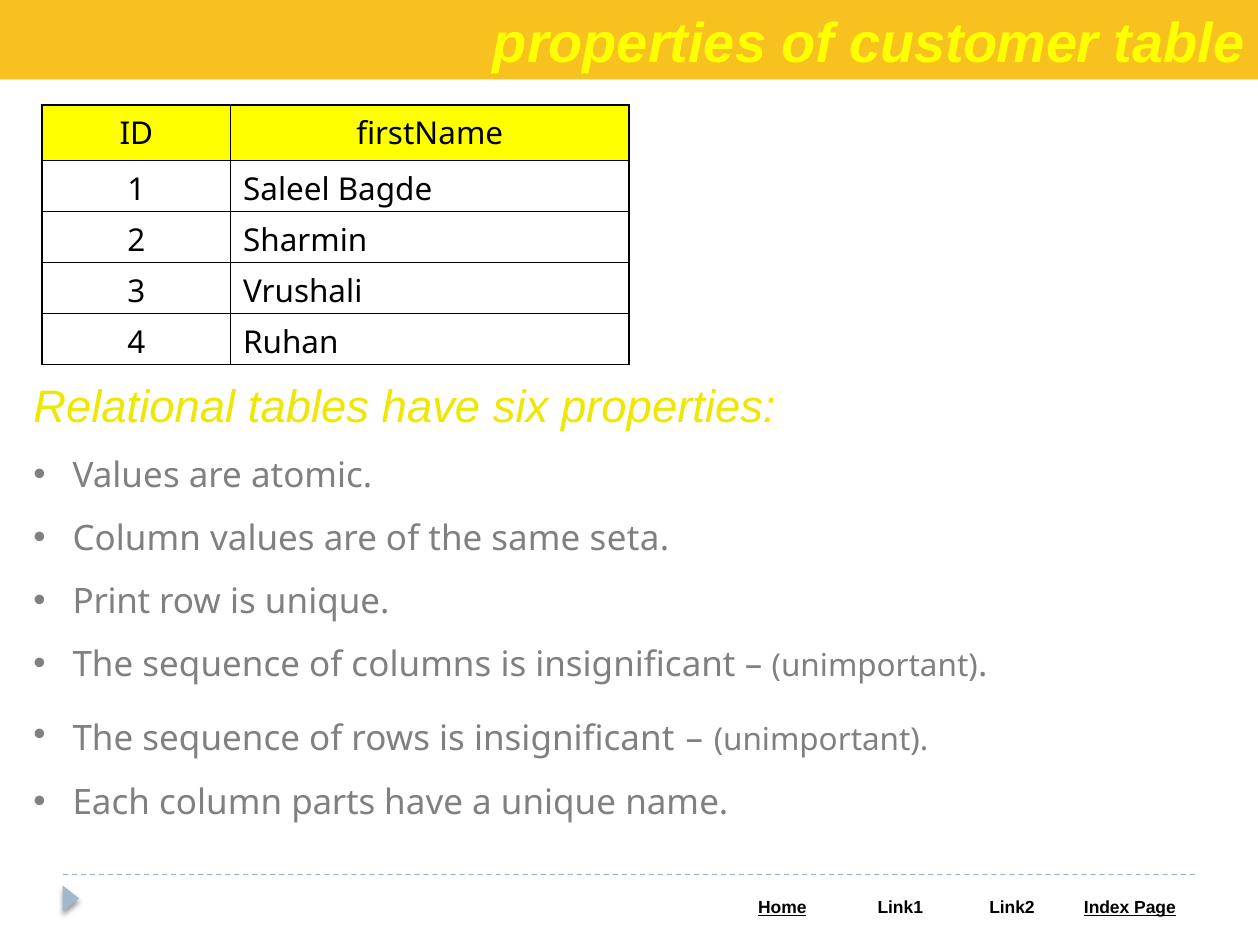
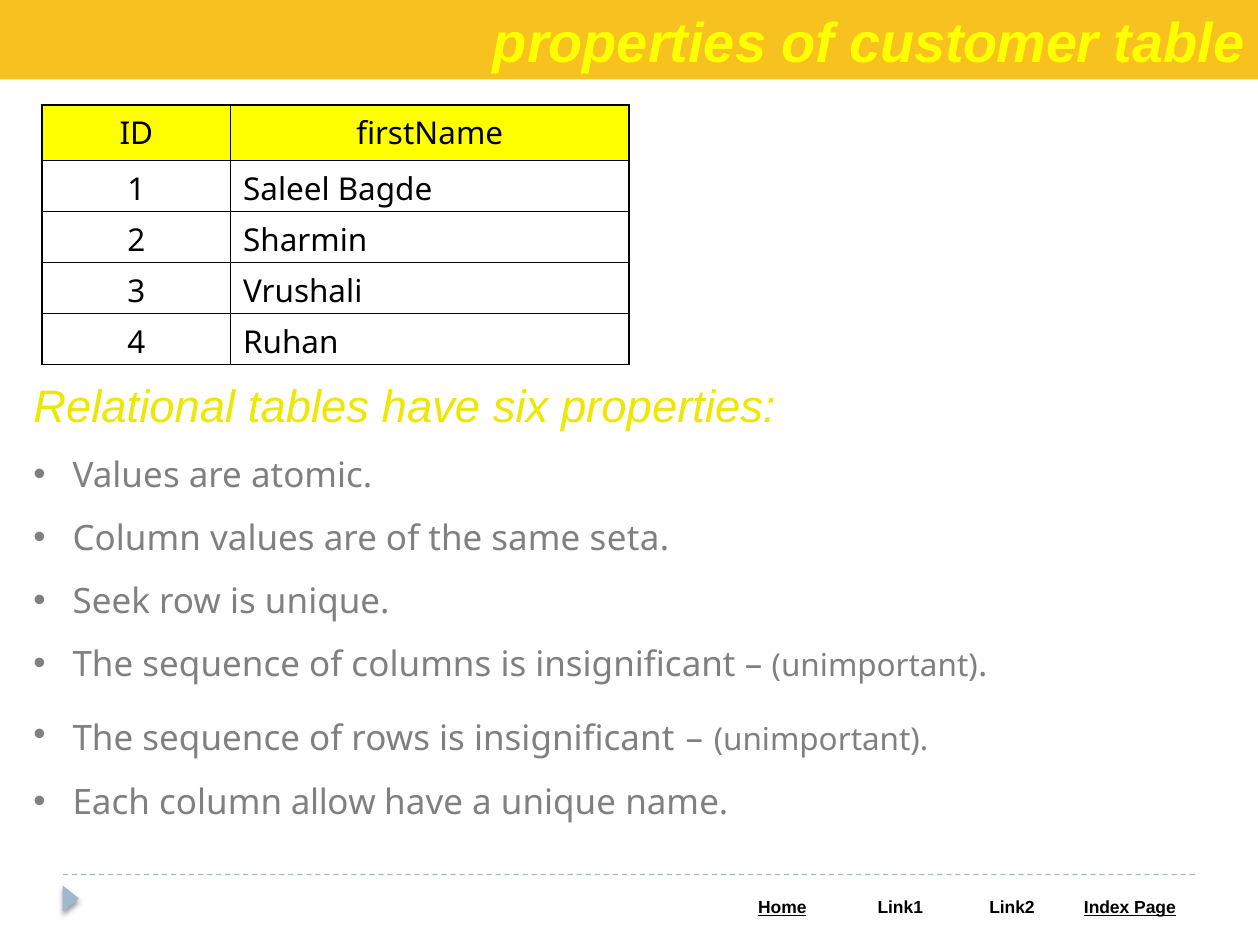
Print: Print -> Seek
parts: parts -> allow
